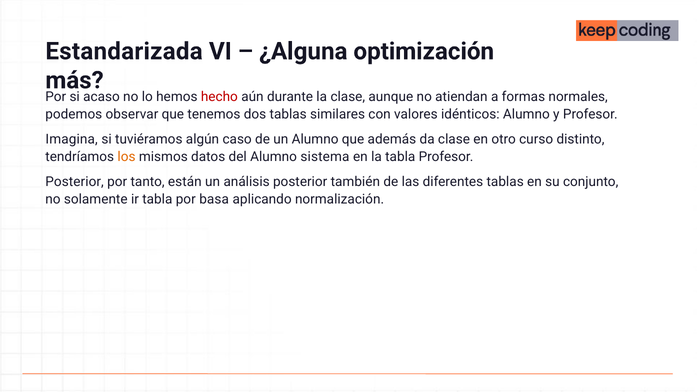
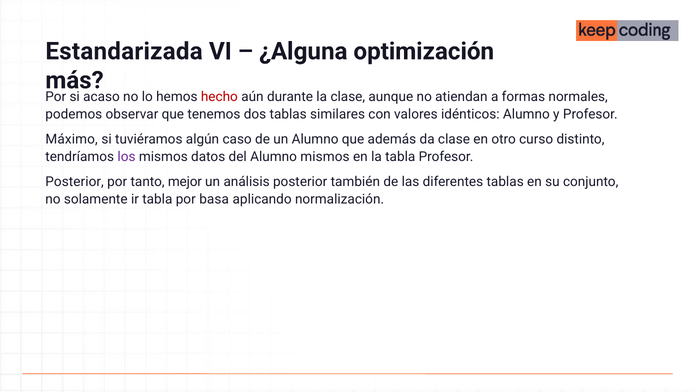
Imagina: Imagina -> Máximo
los colour: orange -> purple
Alumno sistema: sistema -> mismos
están: están -> mejor
